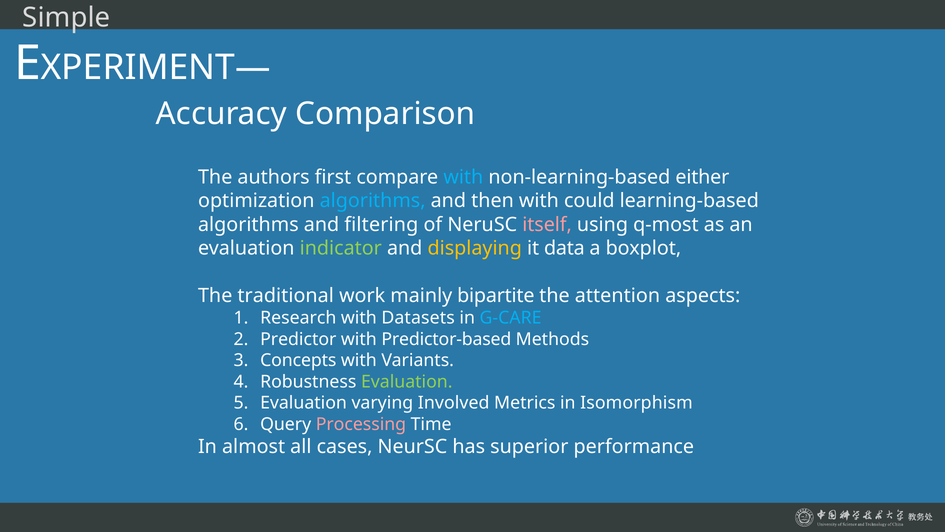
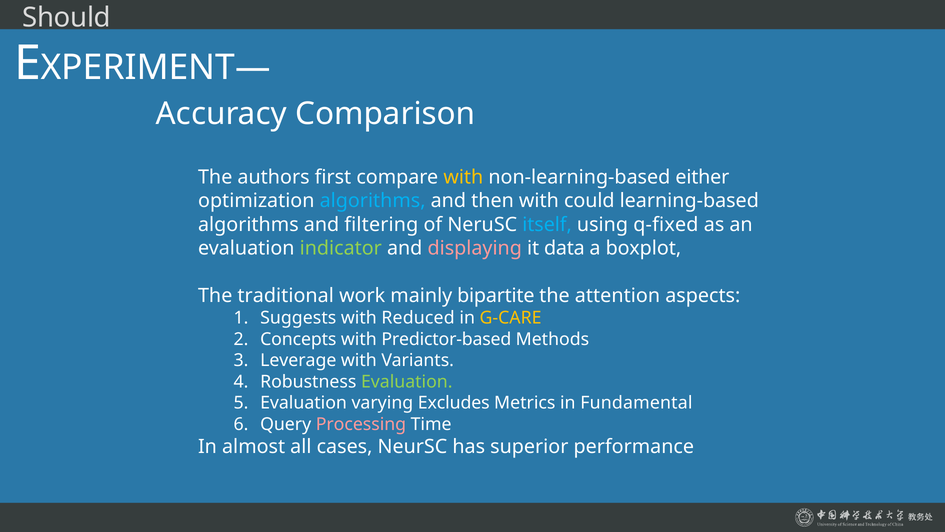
Simple: Simple -> Should
with at (463, 177) colour: light blue -> yellow
itself colour: pink -> light blue
q-most: q-most -> q-fixed
displaying colour: yellow -> pink
Research: Research -> Suggests
Datasets: Datasets -> Reduced
G-CARE colour: light blue -> yellow
Predictor: Predictor -> Concepts
Concepts: Concepts -> Leverage
Involved: Involved -> Excludes
Isomorphism: Isomorphism -> Fundamental
